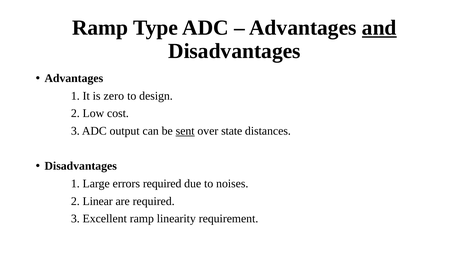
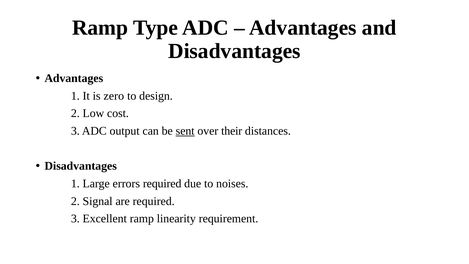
and underline: present -> none
state: state -> their
Linear: Linear -> Signal
